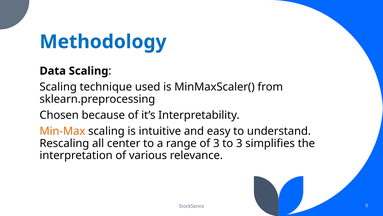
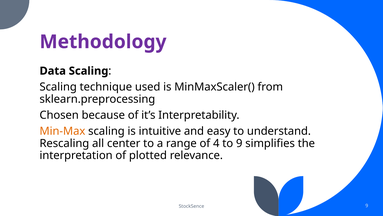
Methodology colour: blue -> purple
of 3: 3 -> 4
to 3: 3 -> 9
various: various -> plotted
